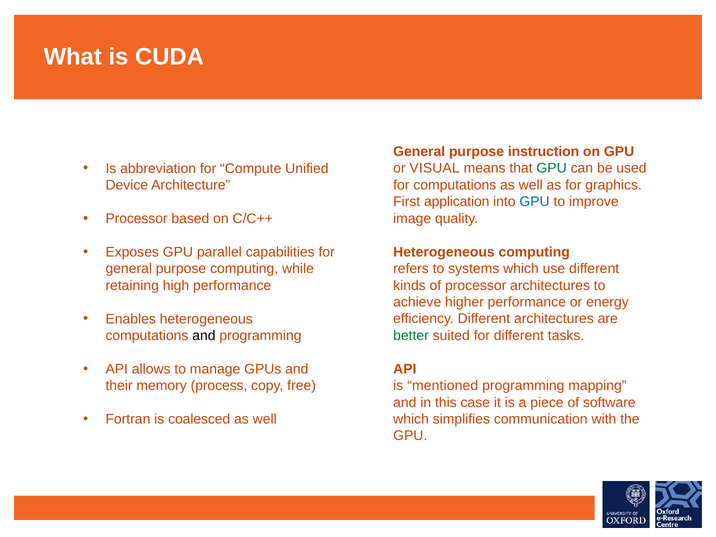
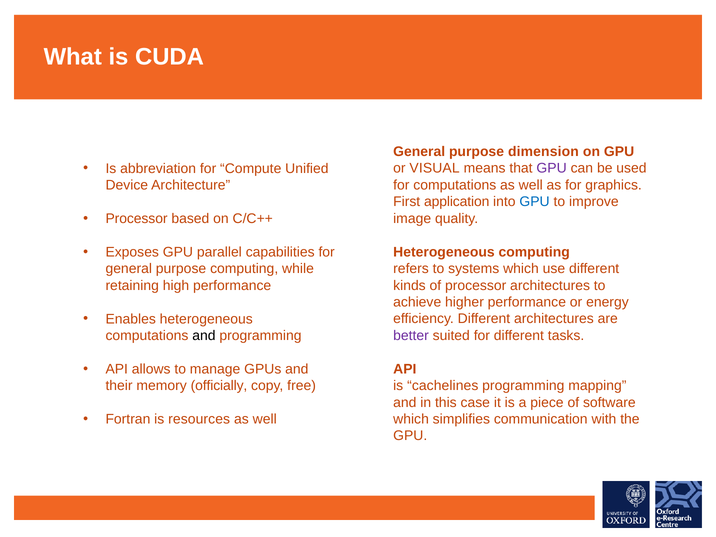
instruction: instruction -> dimension
GPU at (552, 168) colour: green -> purple
better colour: green -> purple
mentioned: mentioned -> cachelines
process: process -> officially
coalesced: coalesced -> resources
